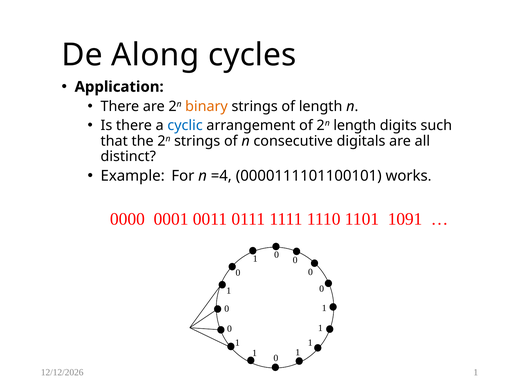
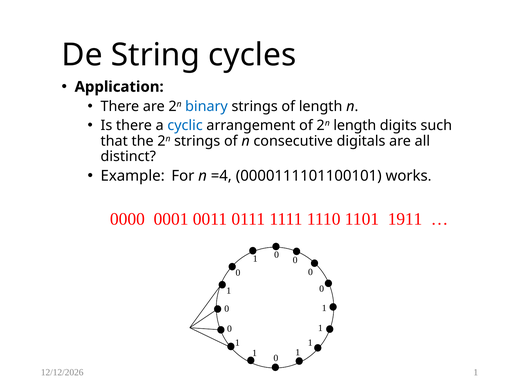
Along: Along -> String
binary colour: orange -> blue
1091: 1091 -> 1911
